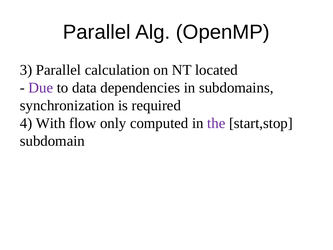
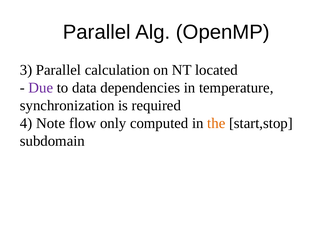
subdomains: subdomains -> temperature
With: With -> Note
the colour: purple -> orange
